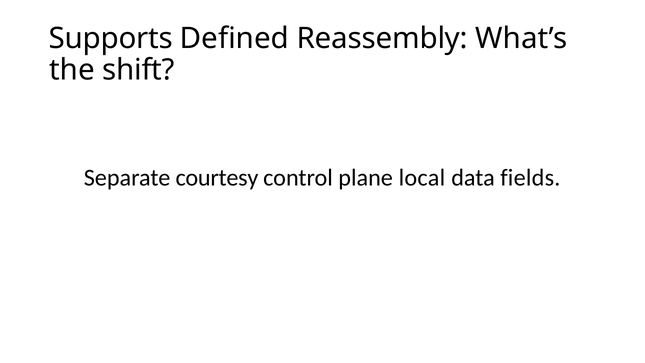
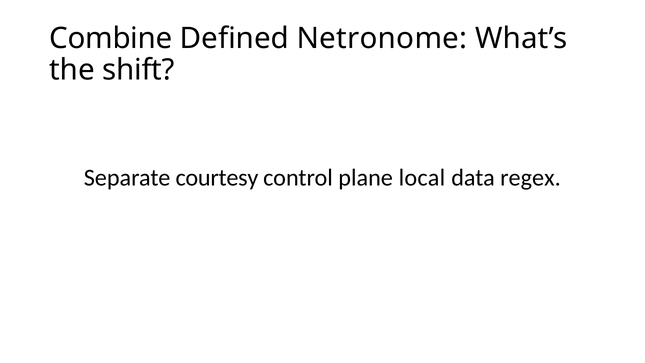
Supports: Supports -> Combine
Reassembly: Reassembly -> Netronome
fields: fields -> regex
